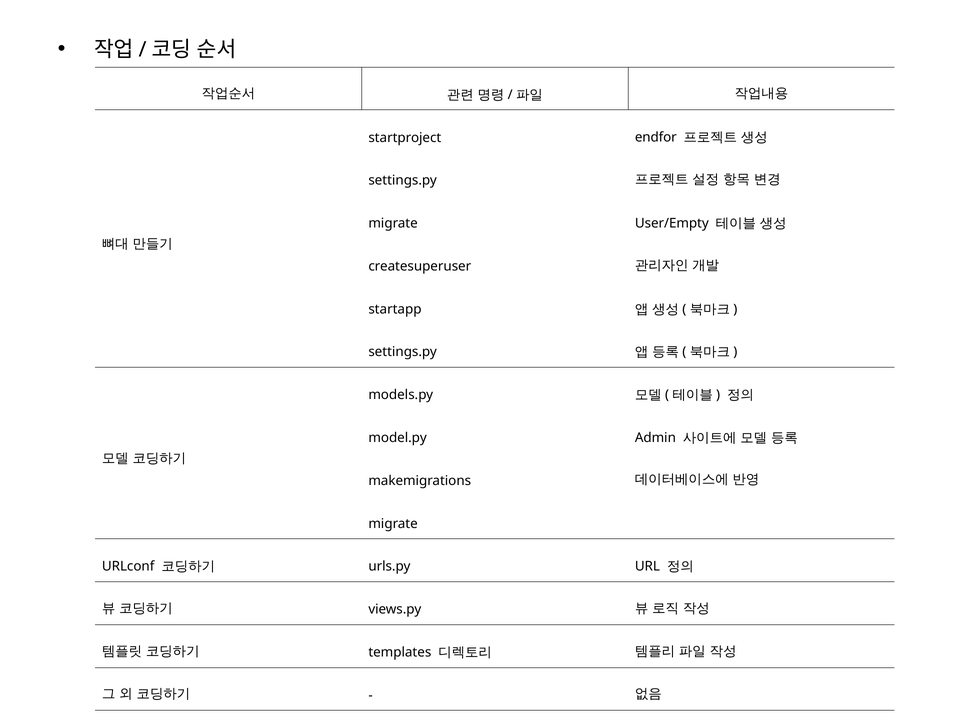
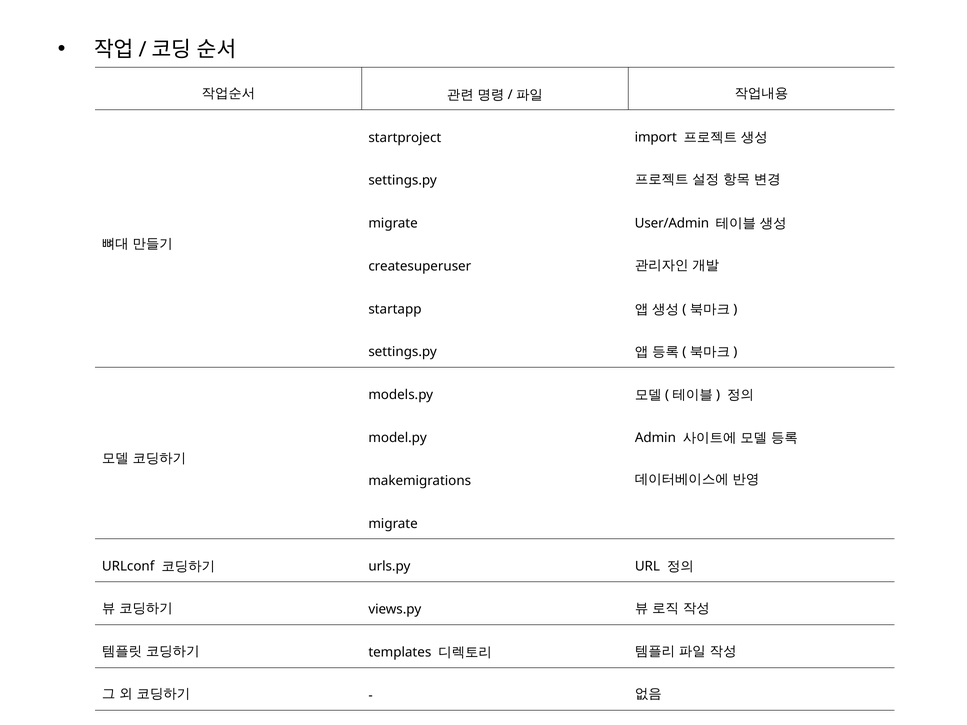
endfor: endfor -> import
User/Empty: User/Empty -> User/Admin
